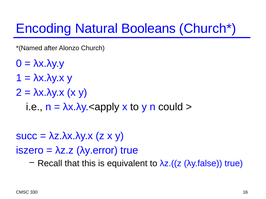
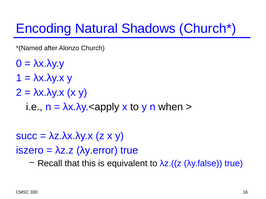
Booleans: Booleans -> Shadows
could: could -> when
